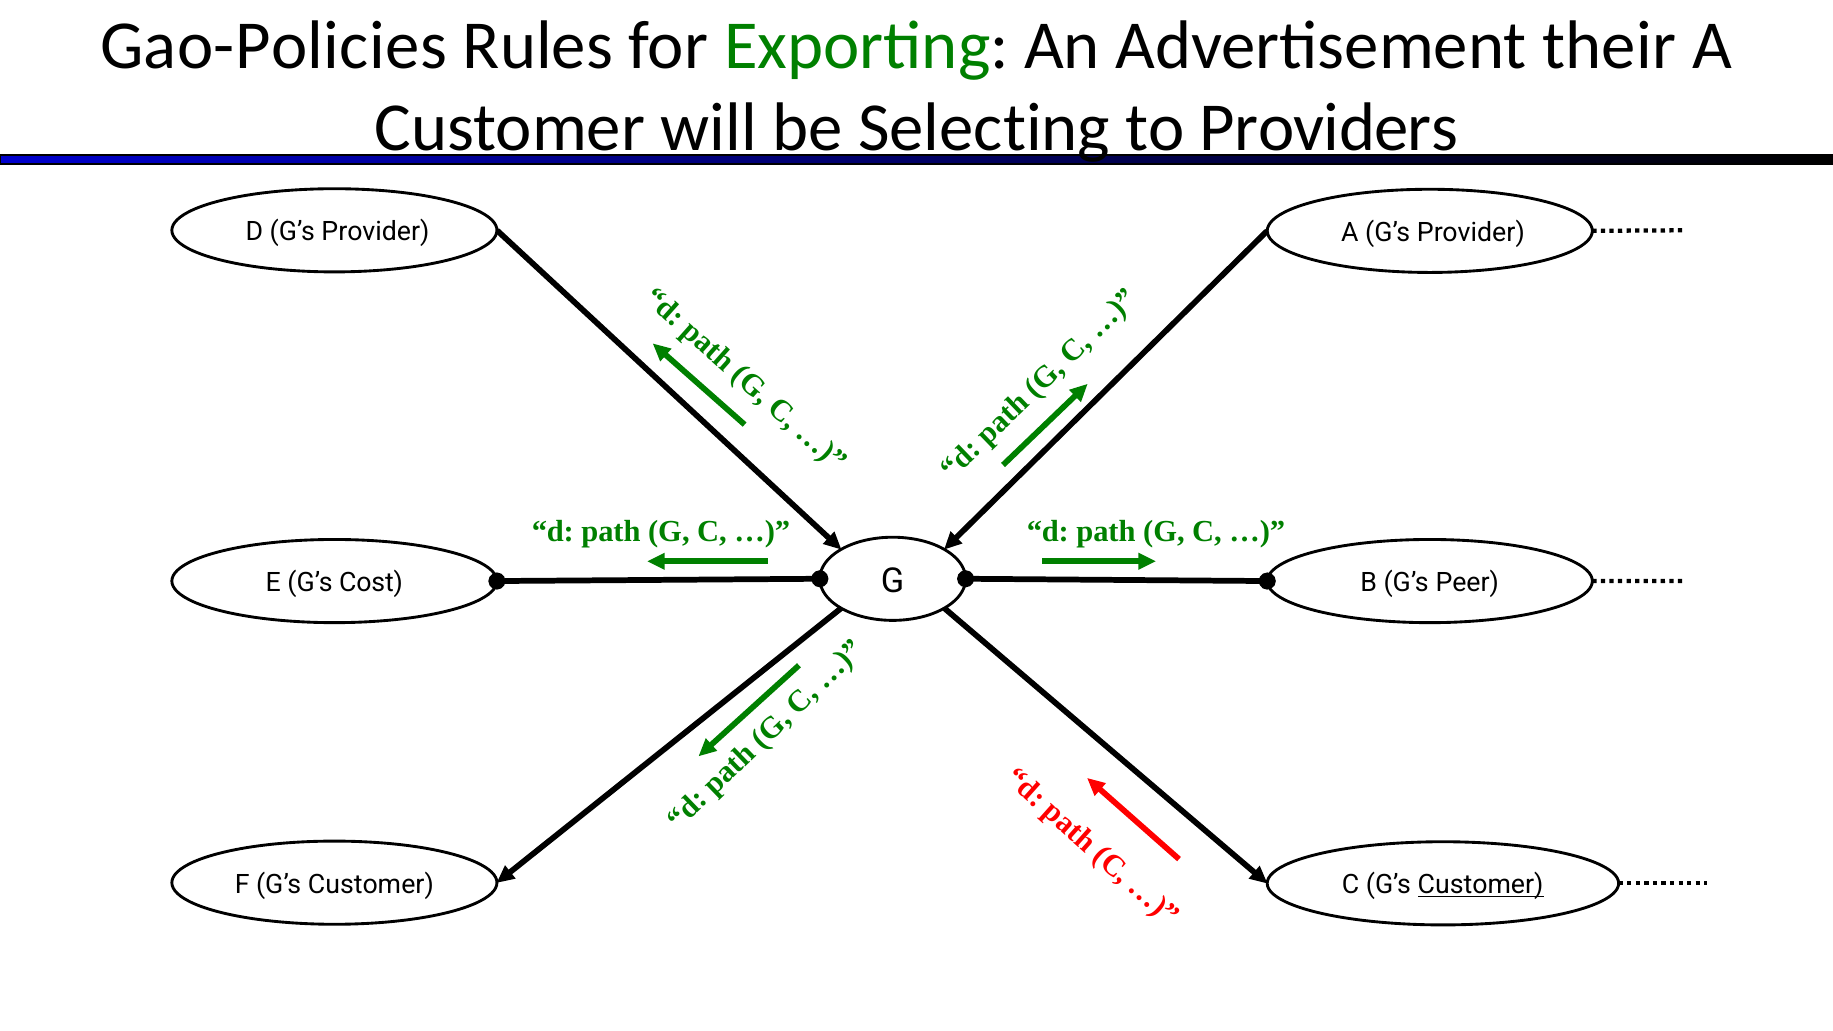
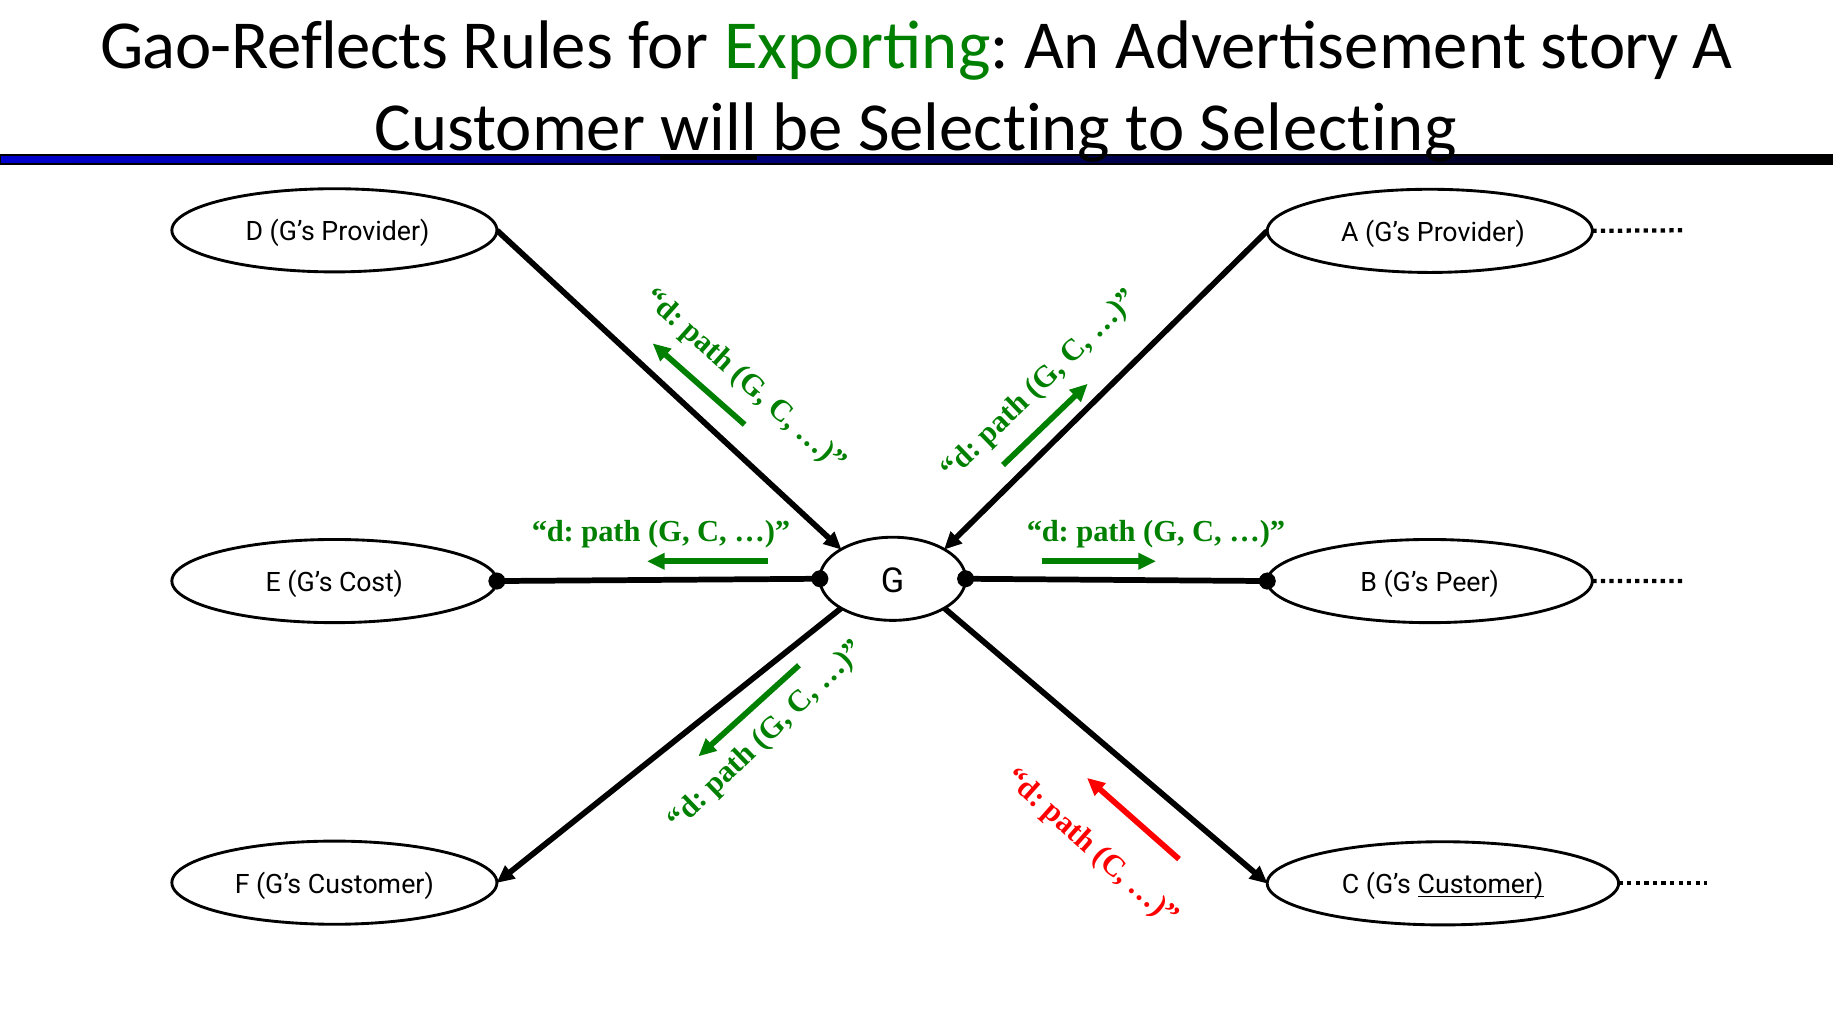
Gao-Policies: Gao-Policies -> Gao-Reflects
their: their -> story
will underline: none -> present
to Providers: Providers -> Selecting
